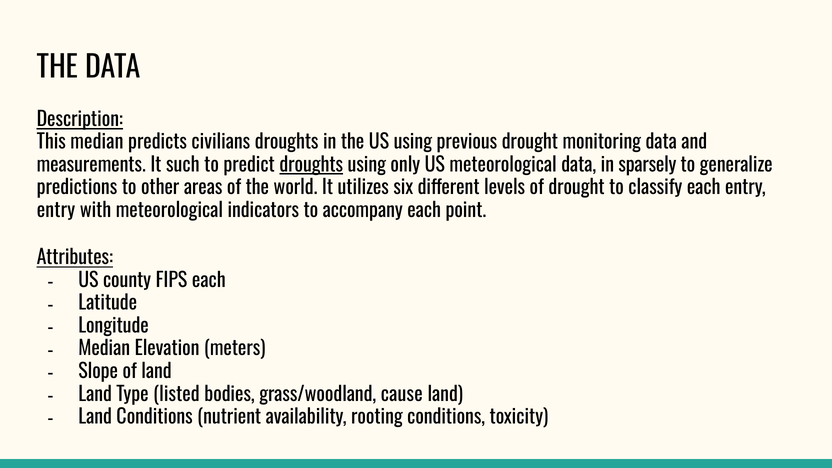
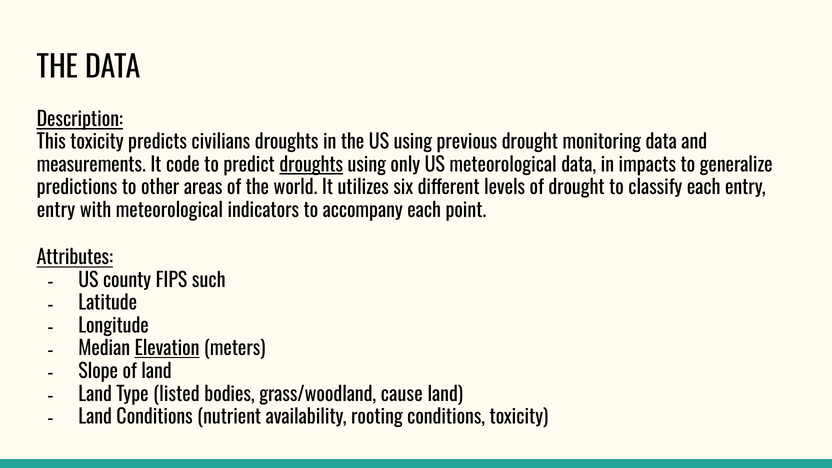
This median: median -> toxicity
such: such -> code
sparsely: sparsely -> impacts
FIPS each: each -> such
Elevation underline: none -> present
